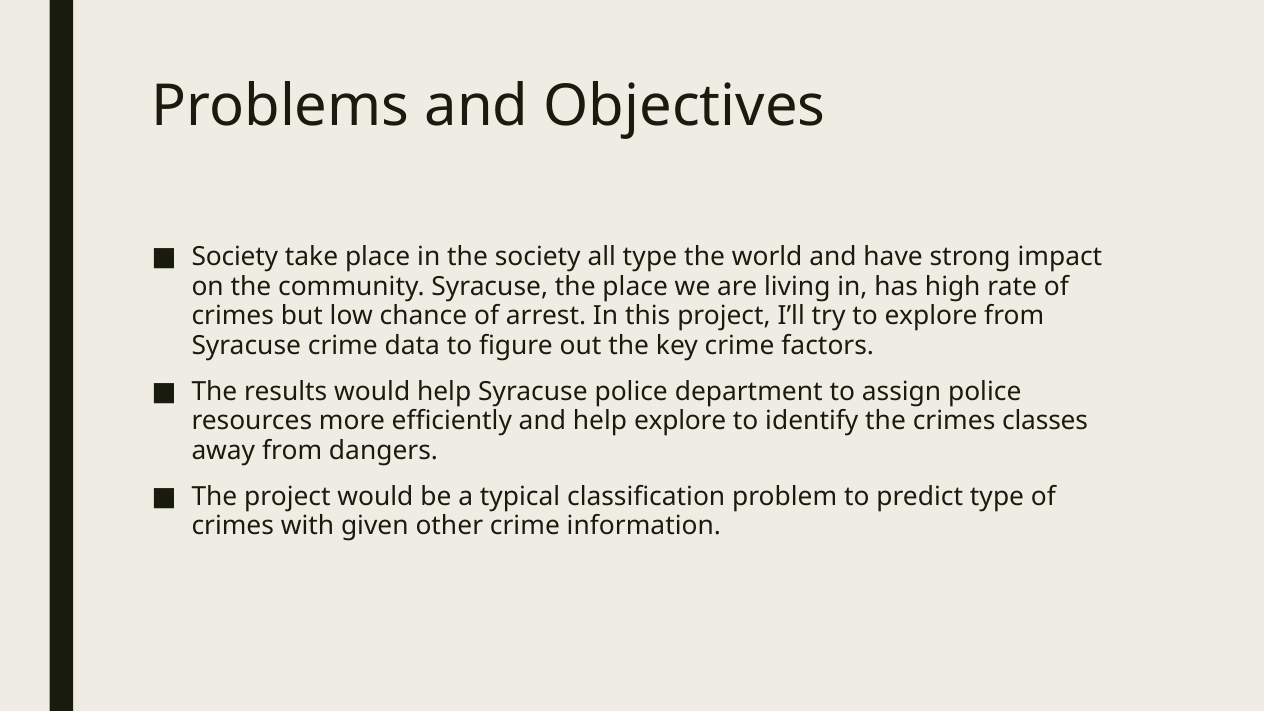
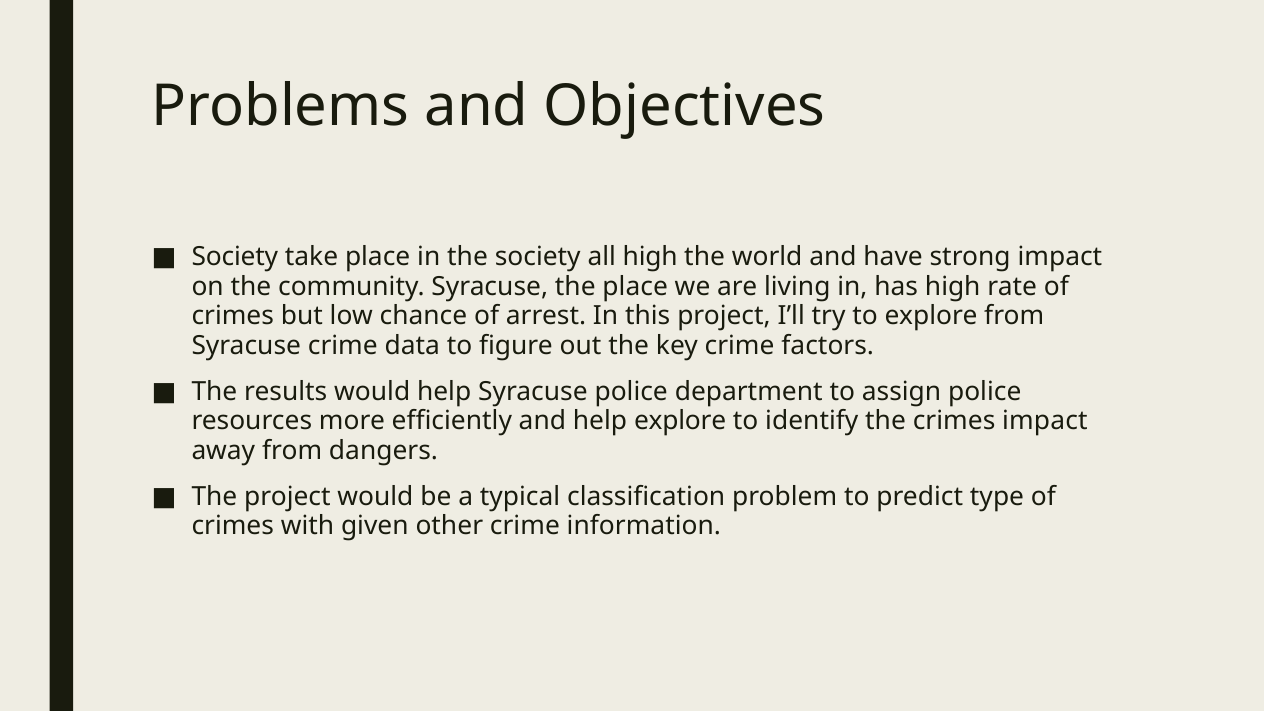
all type: type -> high
crimes classes: classes -> impact
